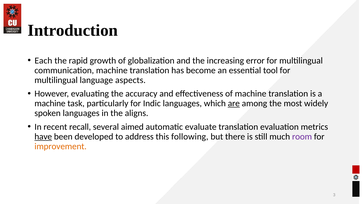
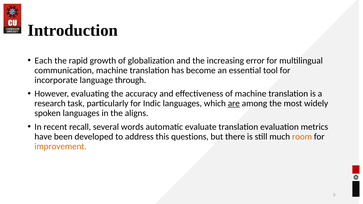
multilingual at (56, 80): multilingual -> incorporate
aspects: aspects -> through
machine at (50, 104): machine -> research
aimed: aimed -> words
have underline: present -> none
following: following -> questions
room colour: purple -> orange
